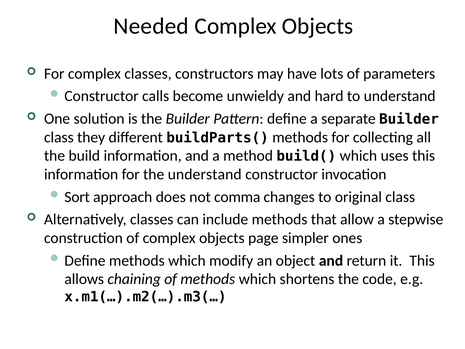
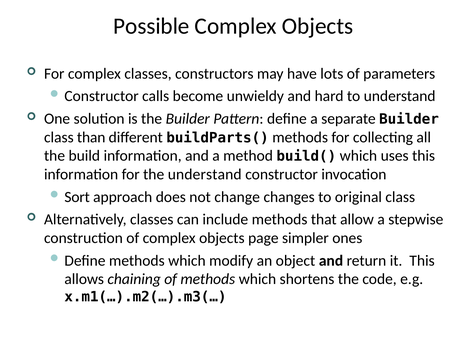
Needed: Needed -> Possible
they: they -> than
comma: comma -> change
